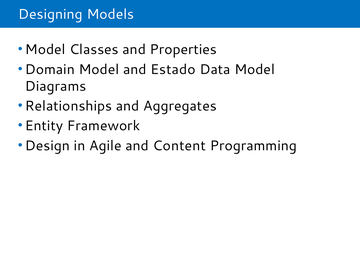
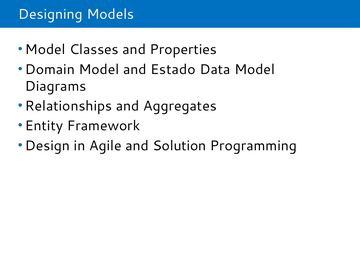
Content: Content -> Solution
